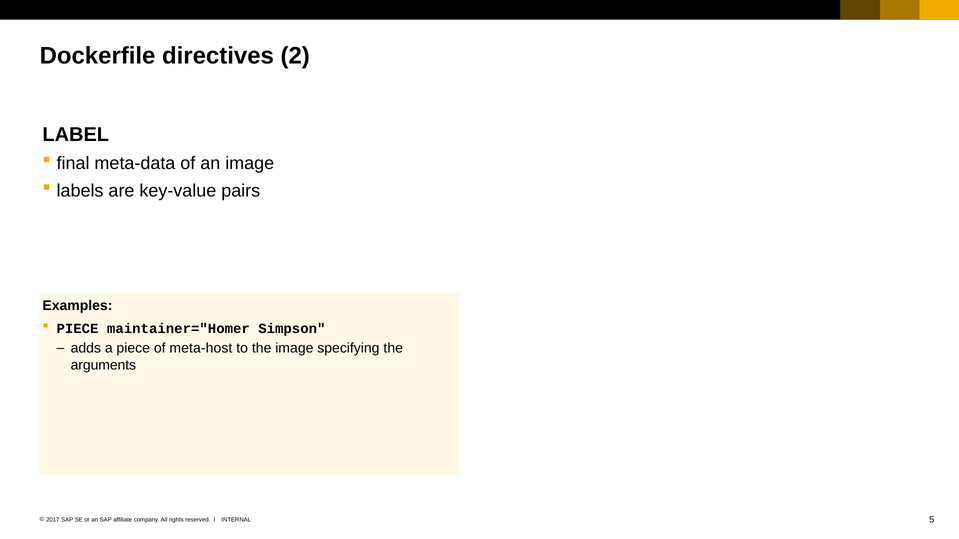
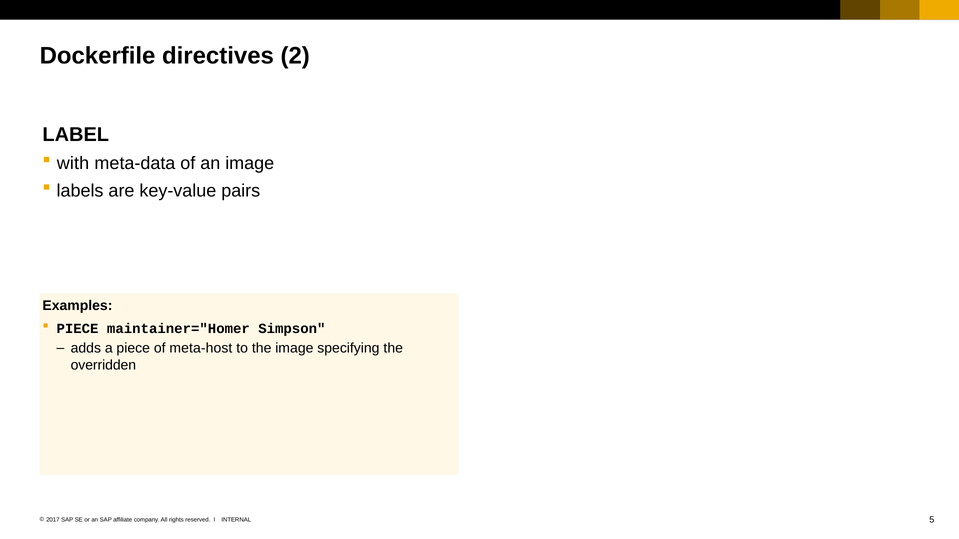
final: final -> with
arguments: arguments -> overridden
